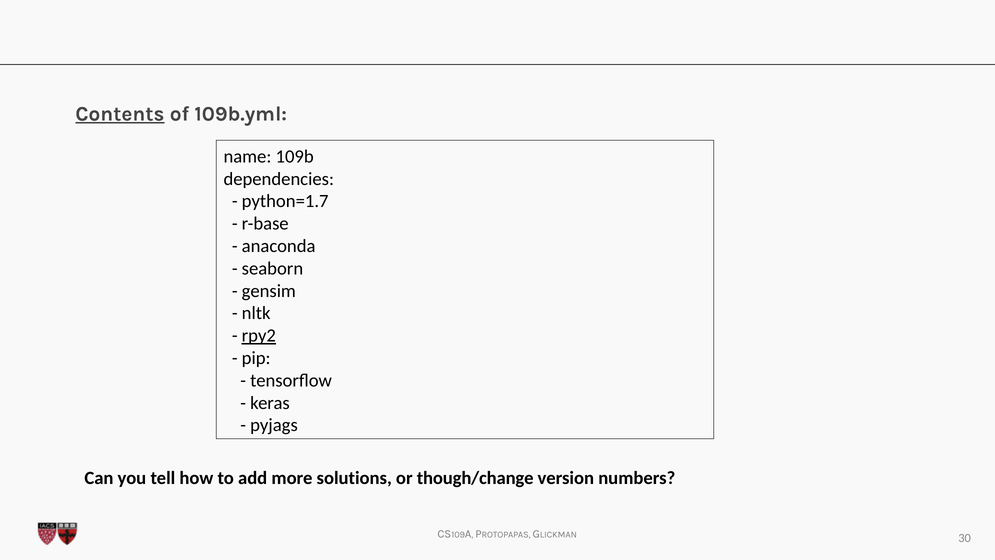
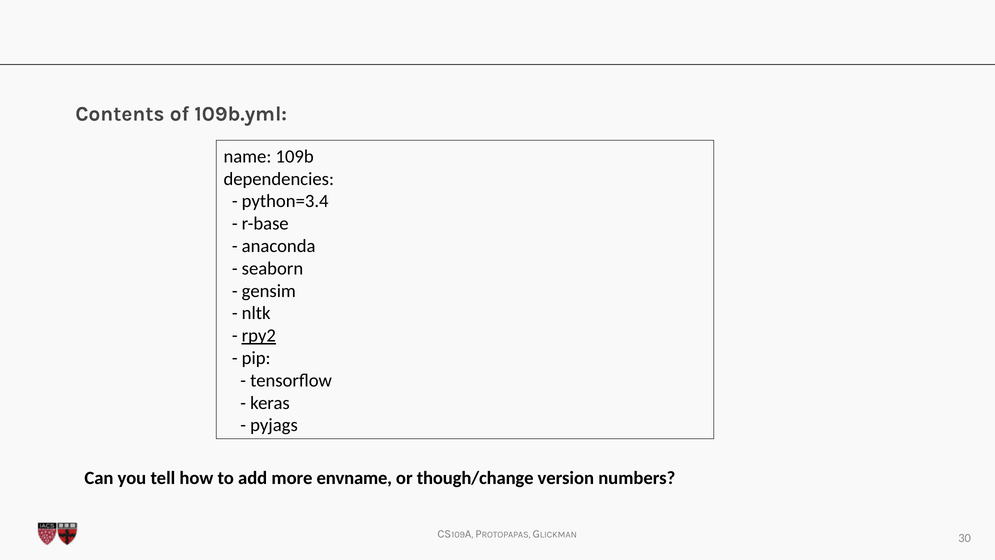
Contents underline: present -> none
python=1.7: python=1.7 -> python=3.4
solutions: solutions -> envname
